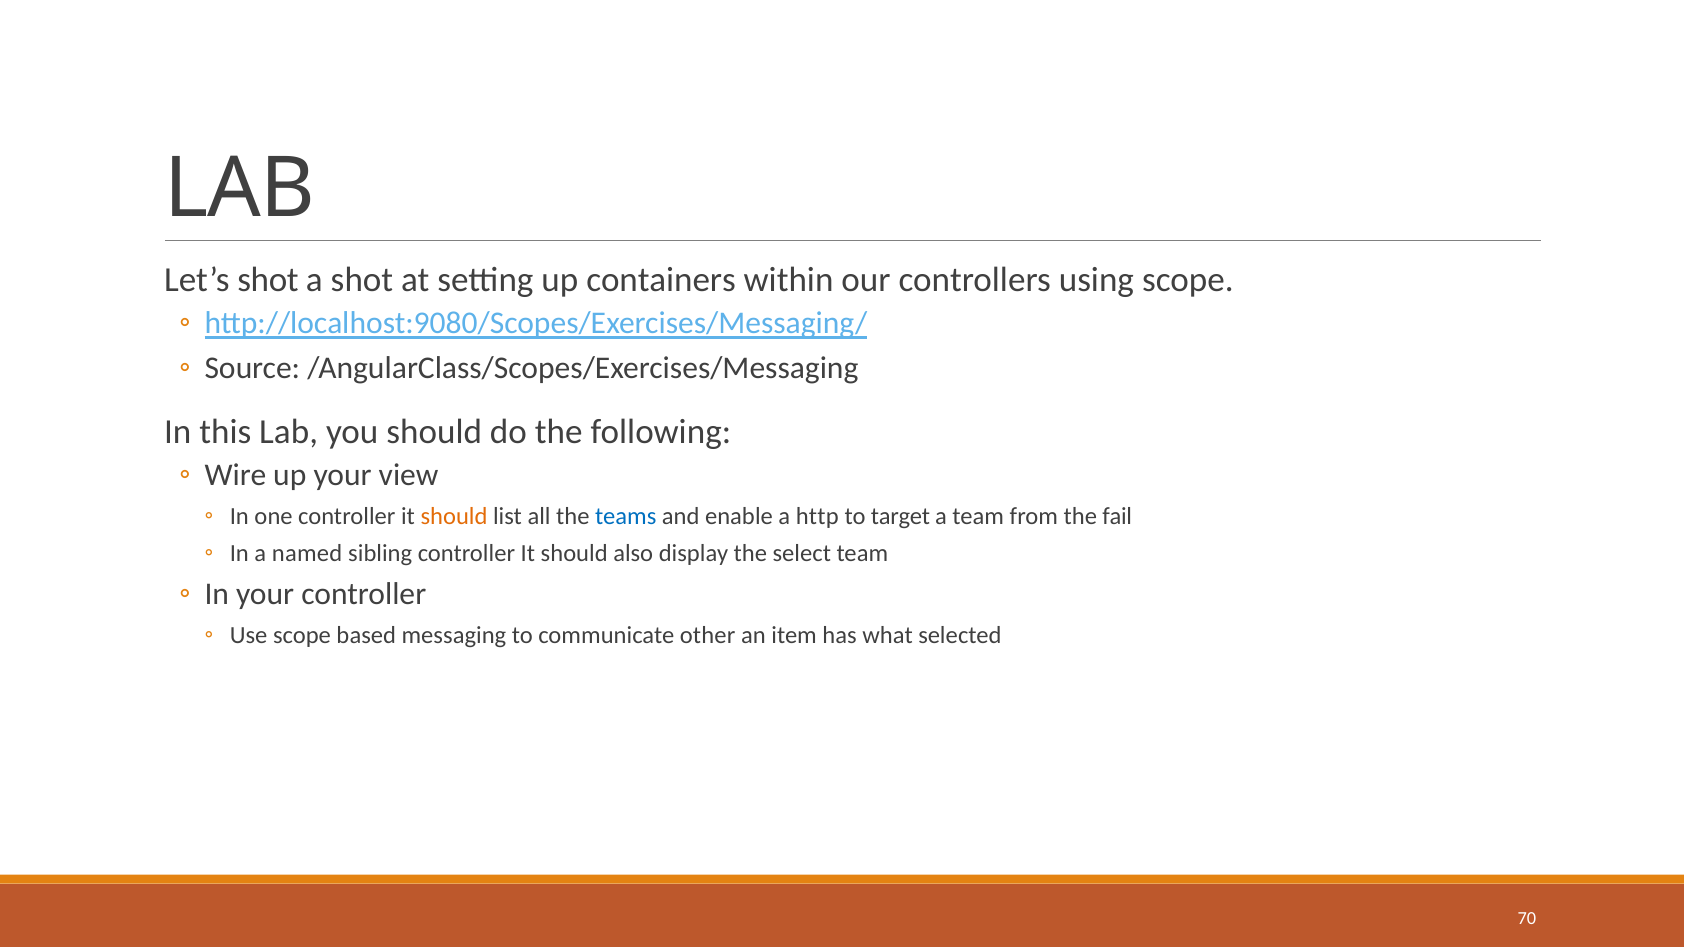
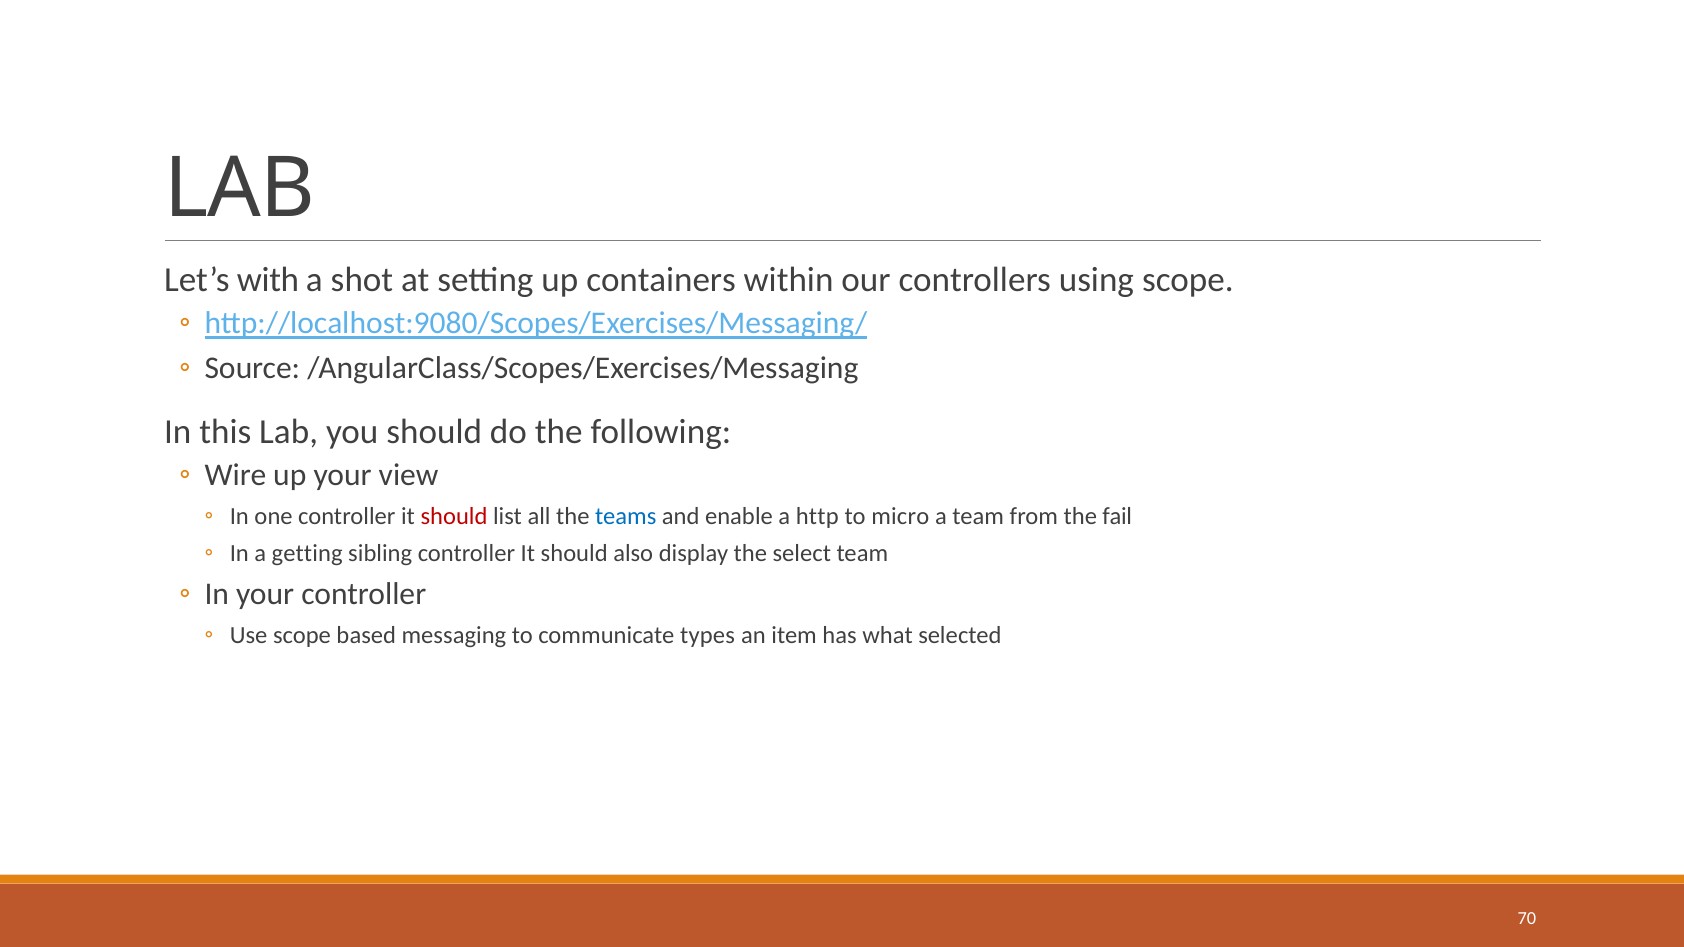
Let’s shot: shot -> with
should at (454, 516) colour: orange -> red
target: target -> micro
named: named -> getting
other: other -> types
